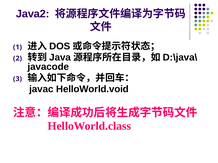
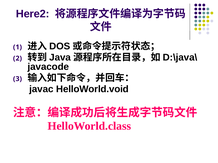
Java2: Java2 -> Here2
